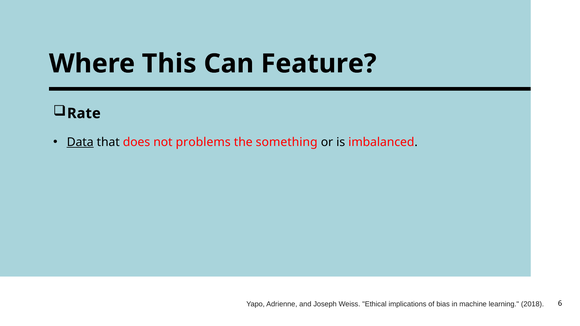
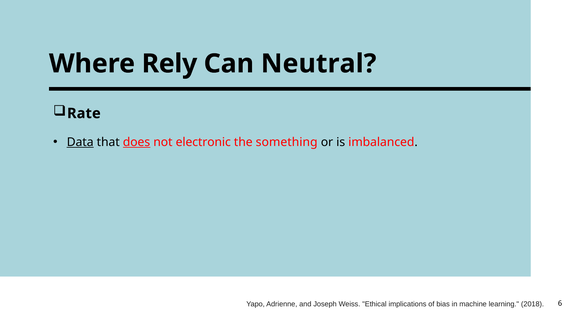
This: This -> Rely
Feature: Feature -> Neutral
does underline: none -> present
problems: problems -> electronic
